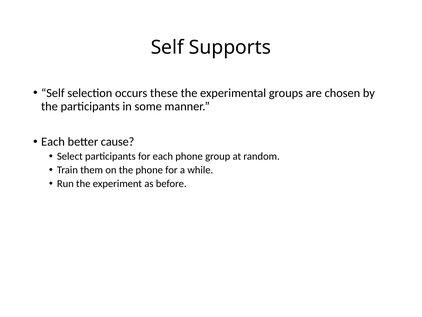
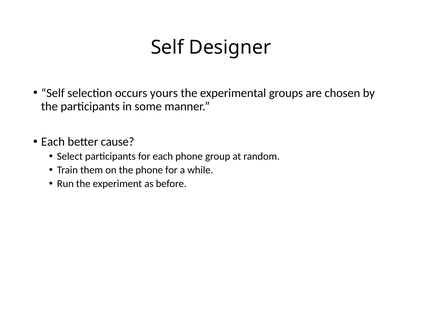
Supports: Supports -> Designer
these: these -> yours
